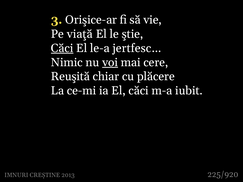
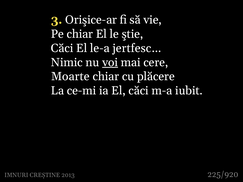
Pe viaţă: viaţă -> chiar
Căci at (62, 48) underline: present -> none
Reuşită: Reuşită -> Moarte
